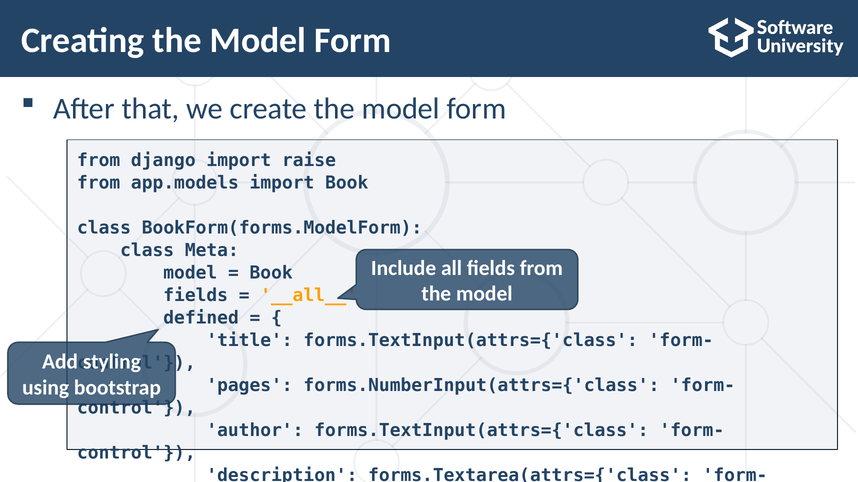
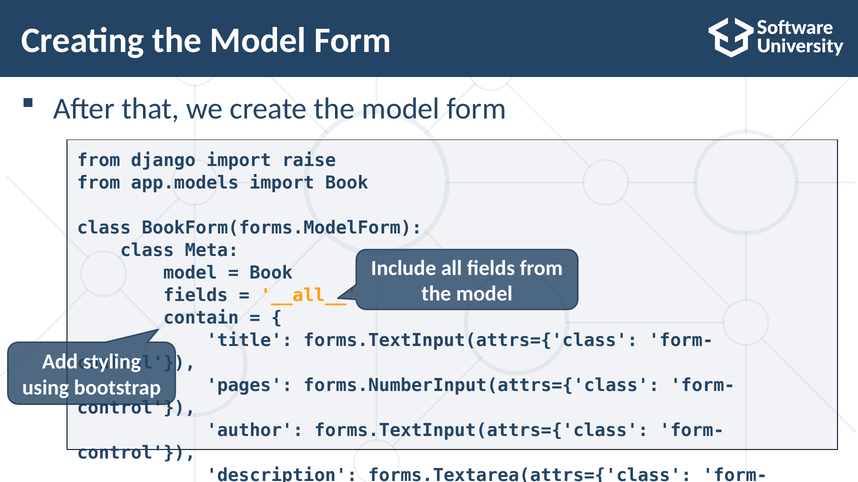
defined: defined -> contain
